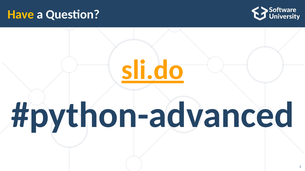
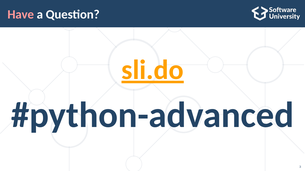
Have colour: yellow -> pink
